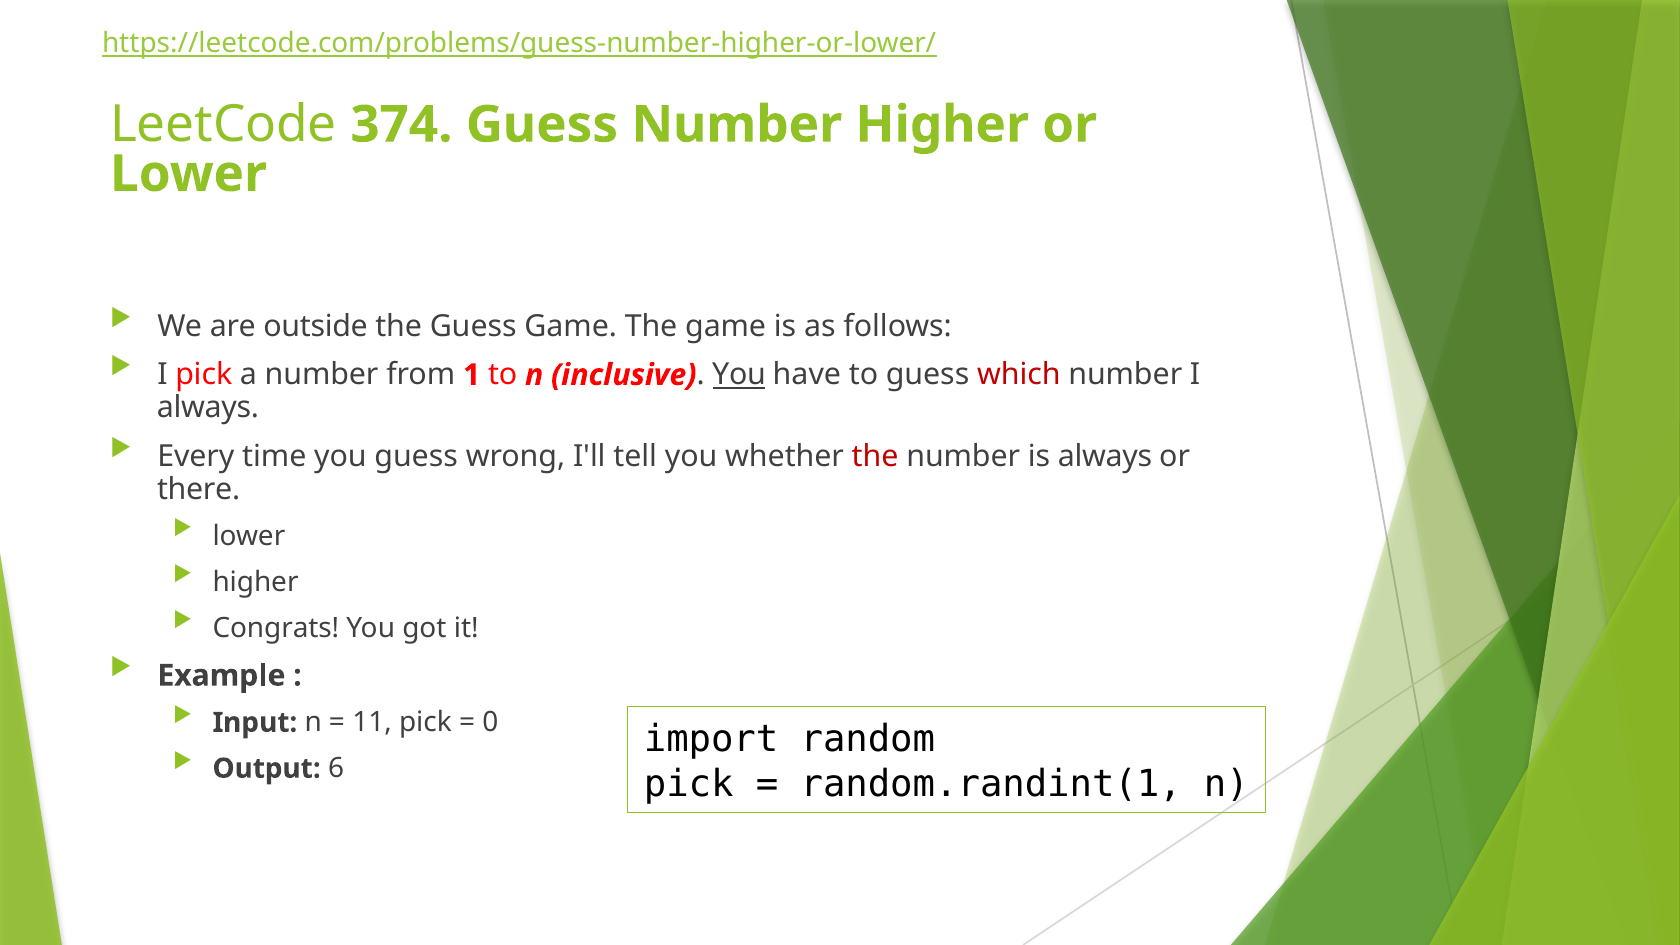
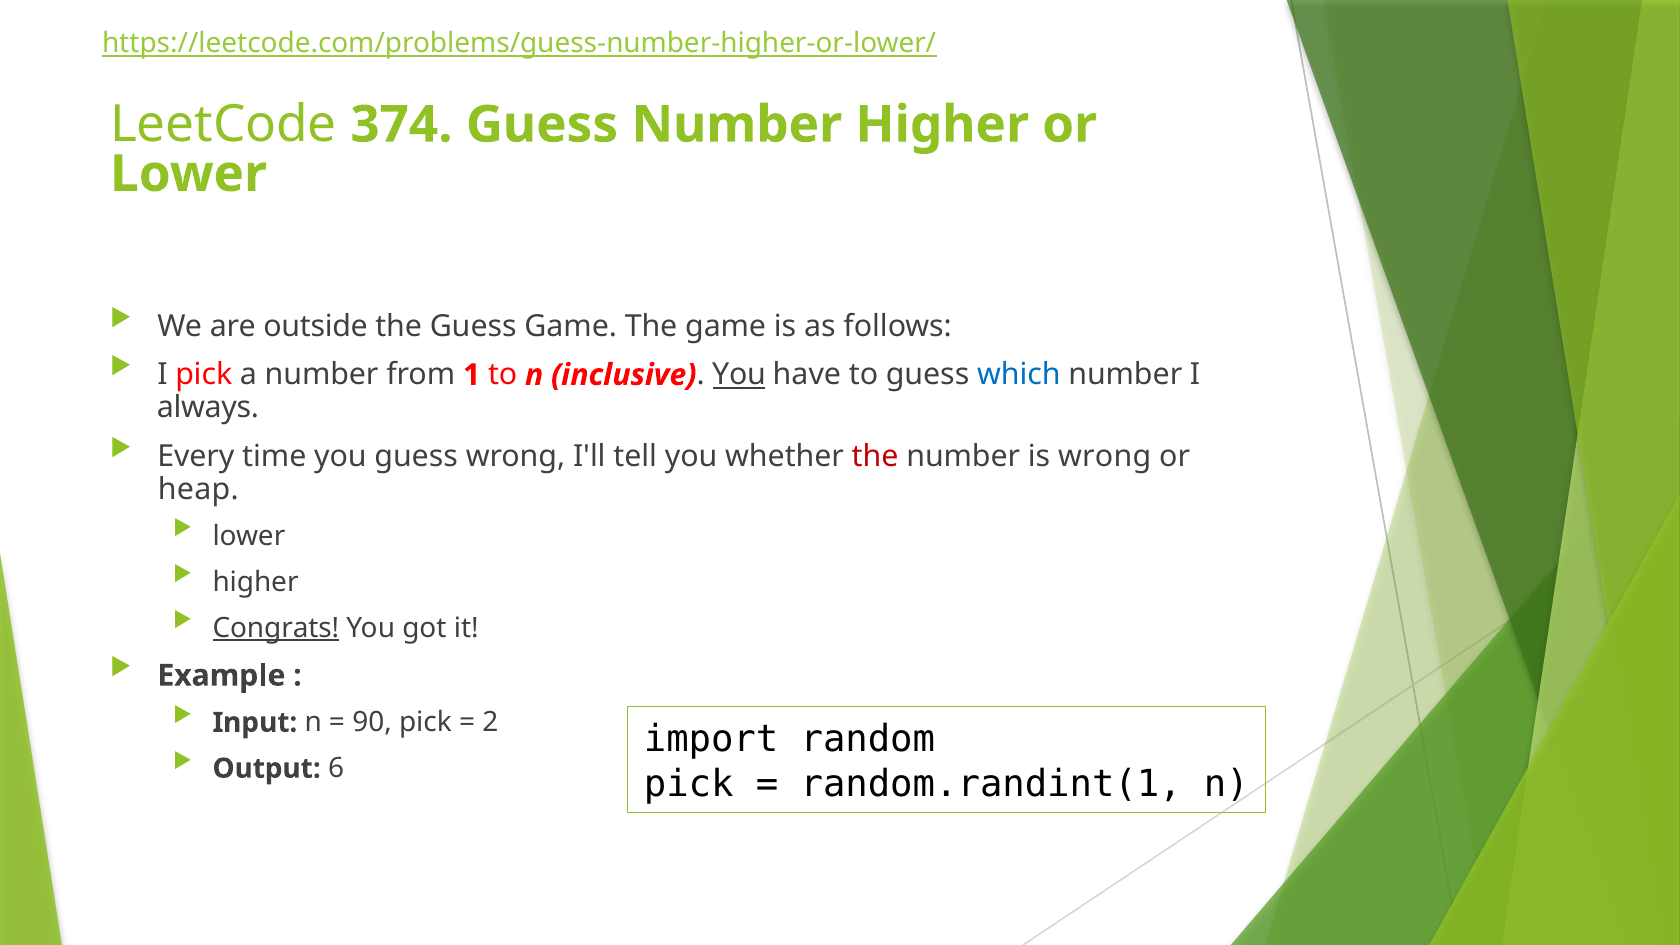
which colour: red -> blue
is always: always -> wrong
there: there -> heap
Congrats underline: none -> present
11: 11 -> 90
0: 0 -> 2
